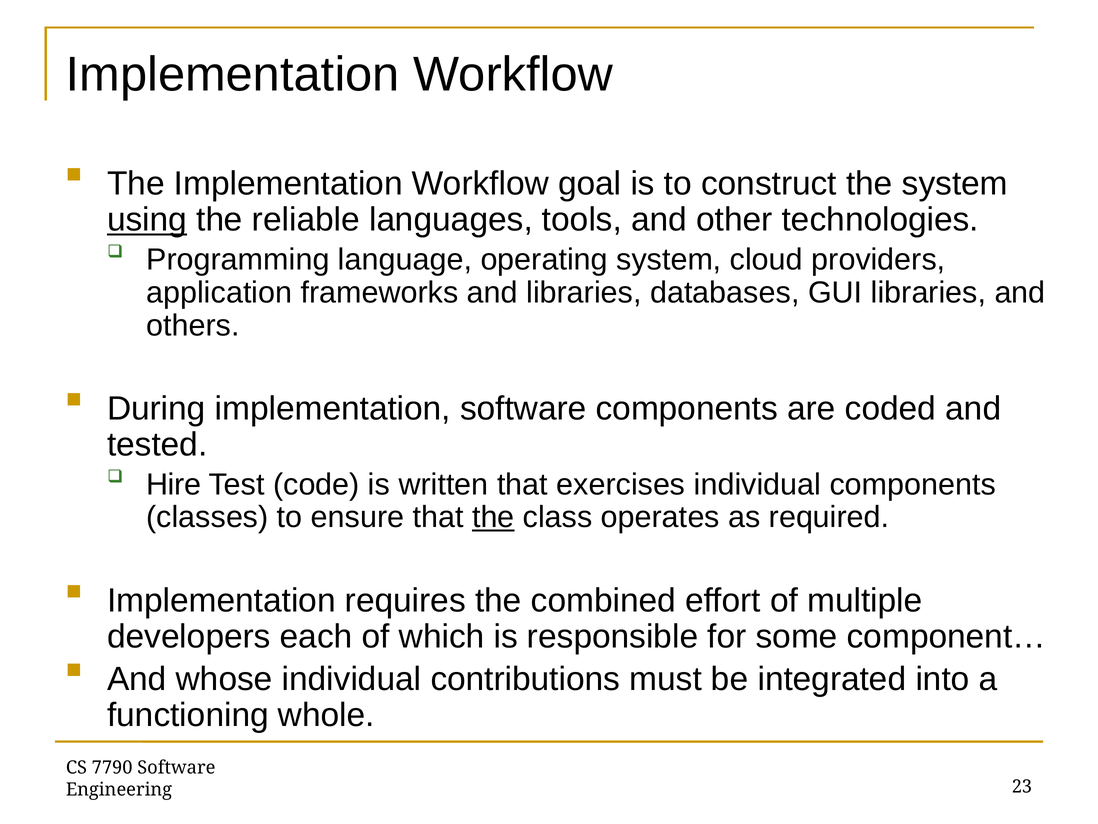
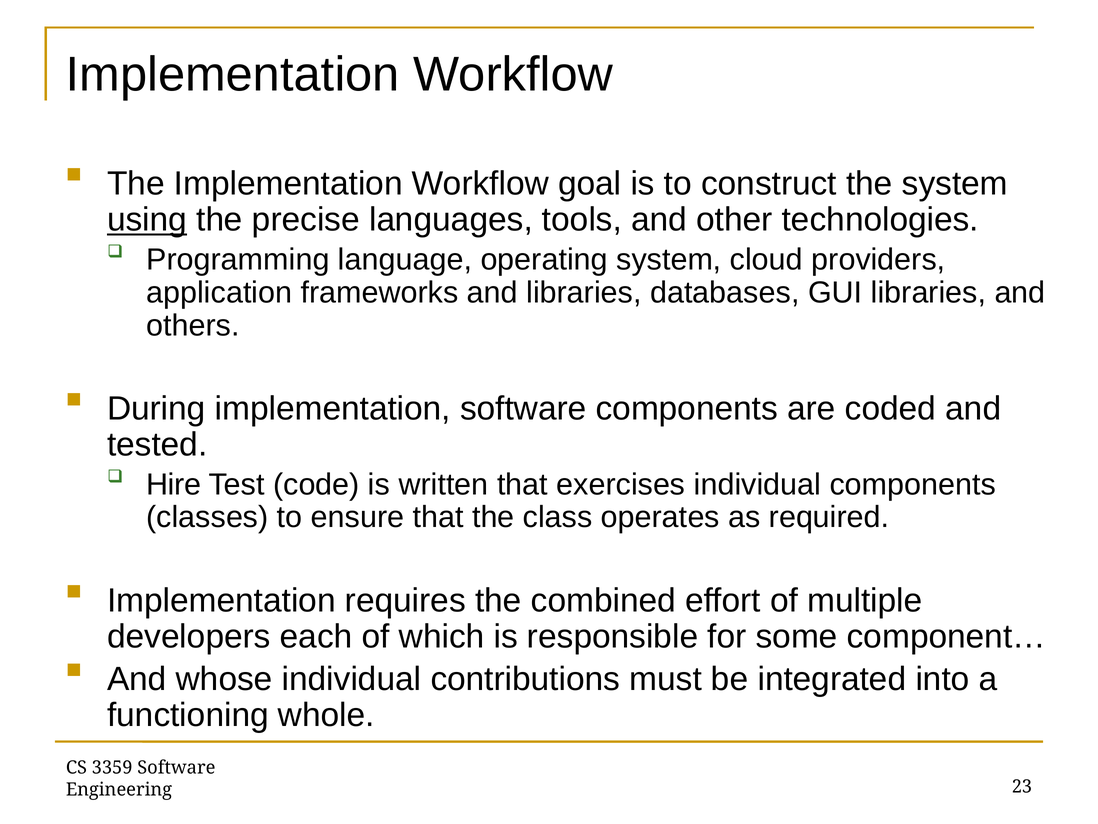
reliable: reliable -> precise
the at (493, 517) underline: present -> none
7790: 7790 -> 3359
